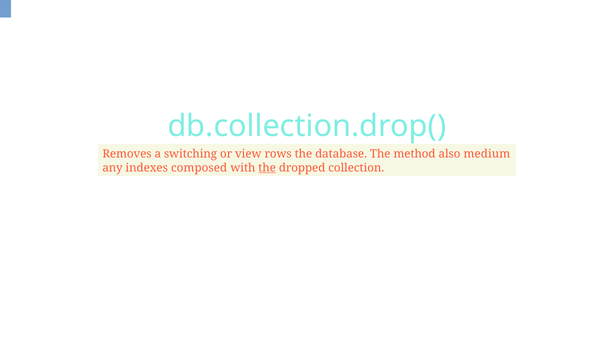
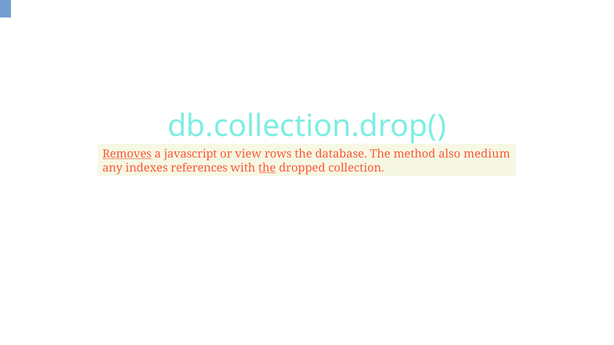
Removes underline: none -> present
switching: switching -> javascript
composed: composed -> references
